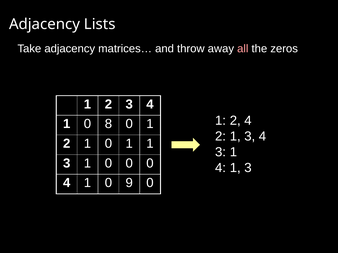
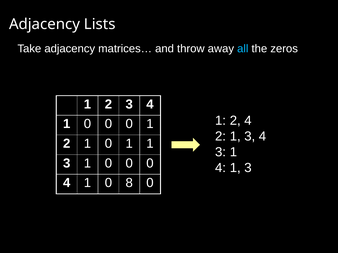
all colour: pink -> light blue
8 at (108, 124): 8 -> 0
9: 9 -> 8
